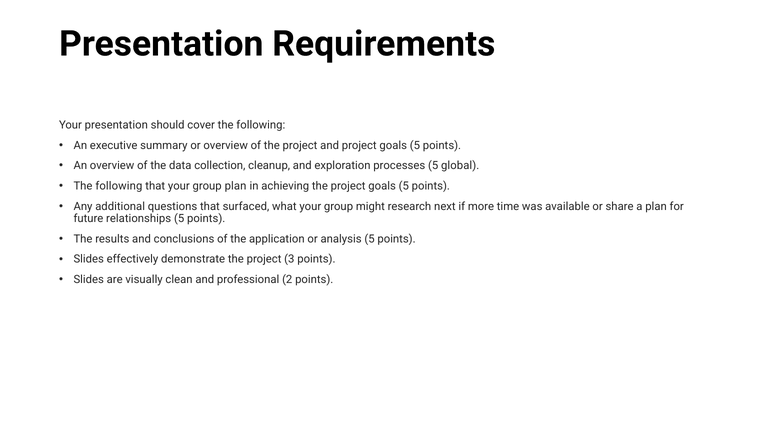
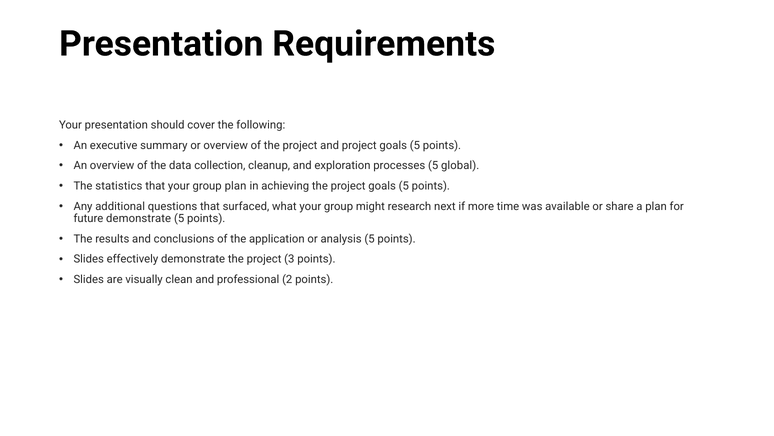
following at (119, 186): following -> statistics
future relationships: relationships -> demonstrate
